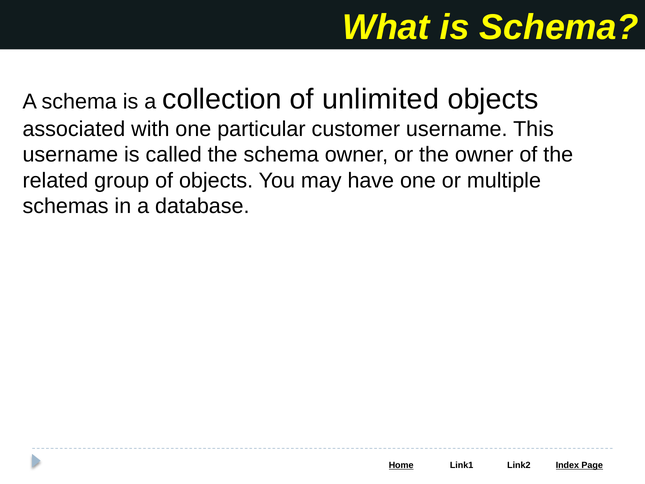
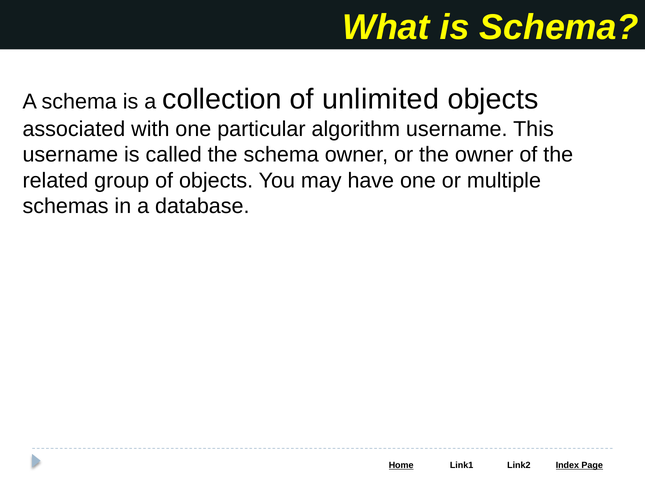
customer: customer -> algorithm
